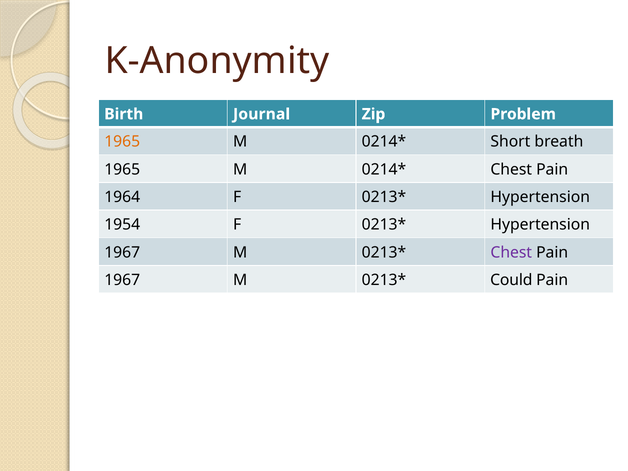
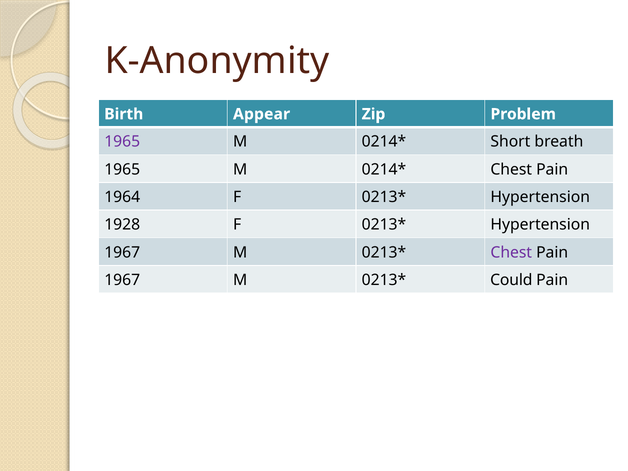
Journal: Journal -> Appear
1965 at (122, 142) colour: orange -> purple
1954: 1954 -> 1928
